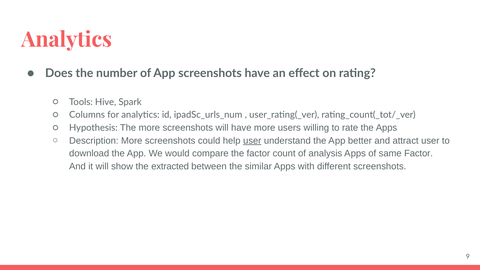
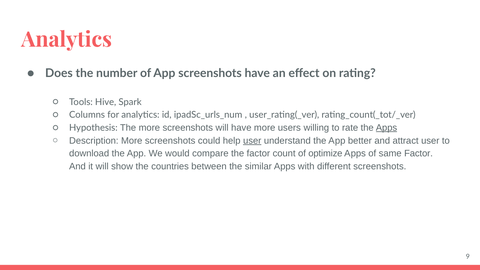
Apps at (386, 128) underline: none -> present
analysis: analysis -> optimize
extracted: extracted -> countries
